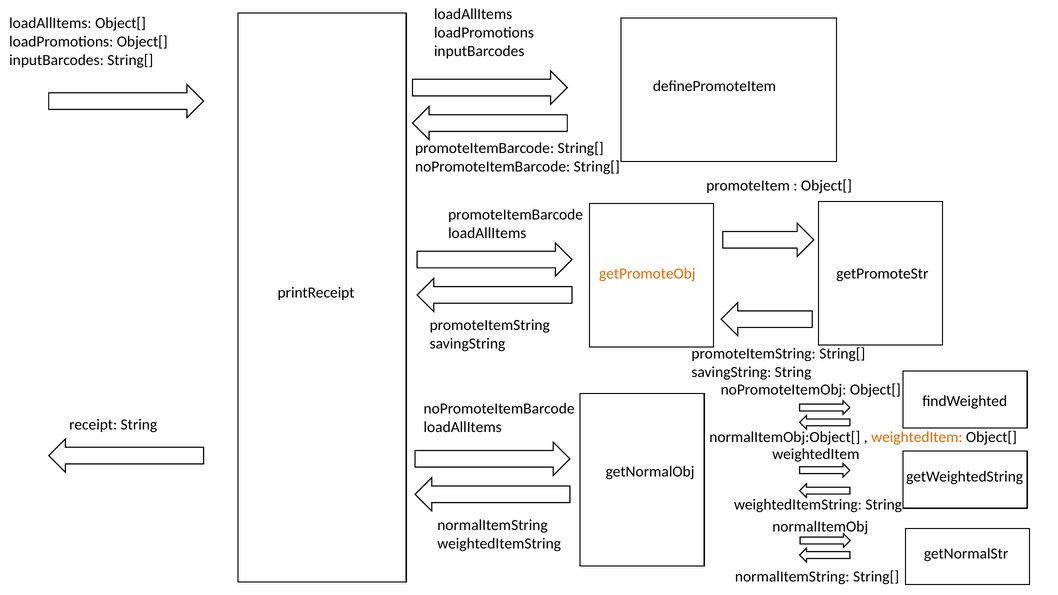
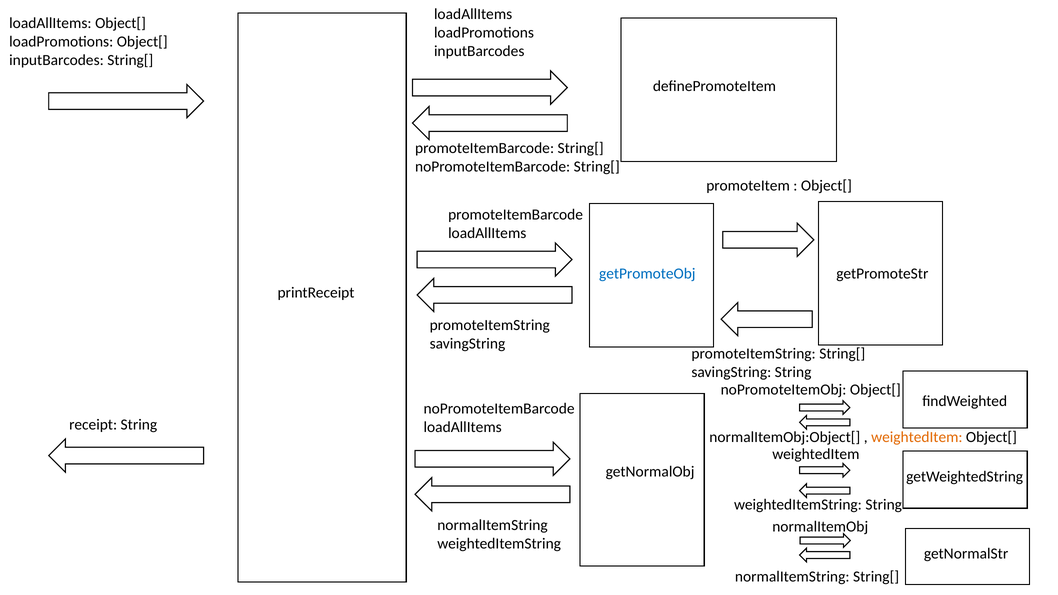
getPromoteObj colour: orange -> blue
